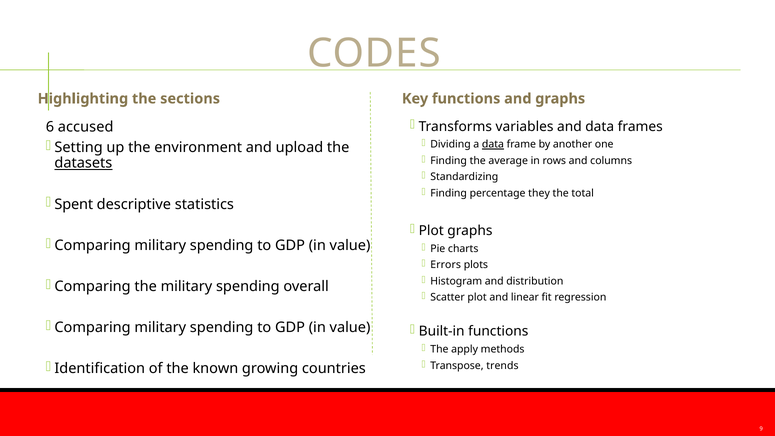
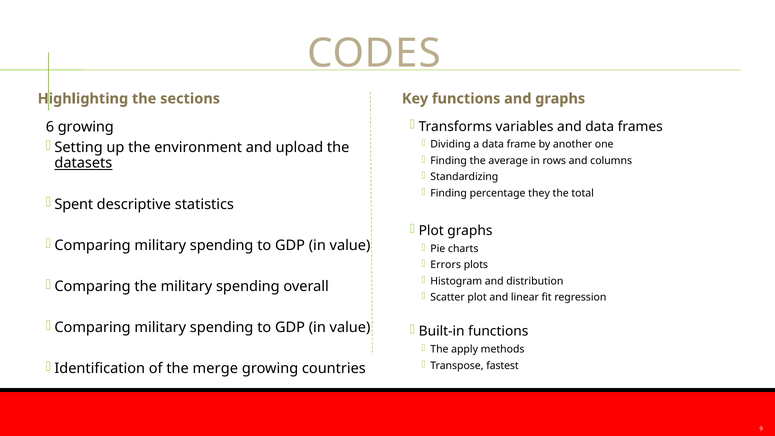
6 accused: accused -> growing
data at (493, 144) underline: present -> none
trends: trends -> fastest
known: known -> merge
